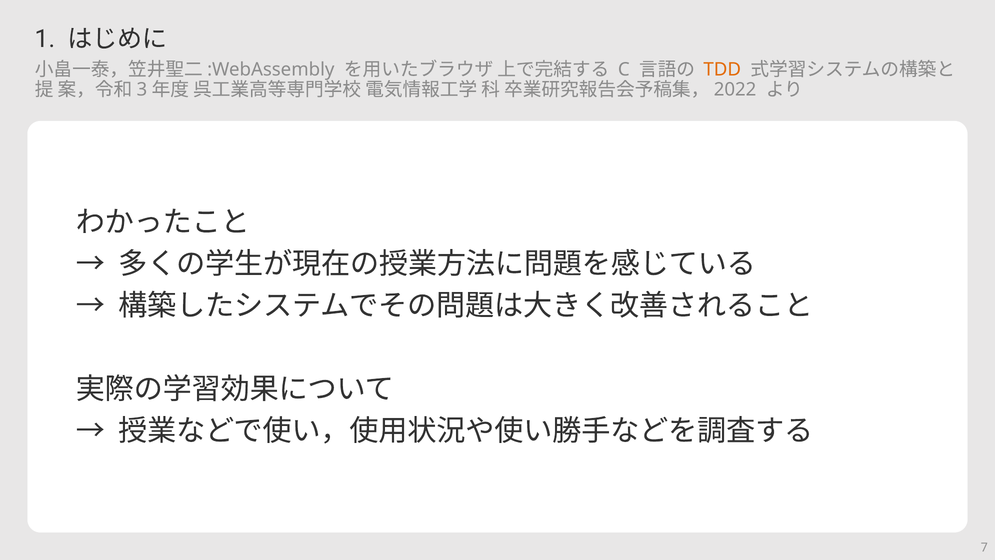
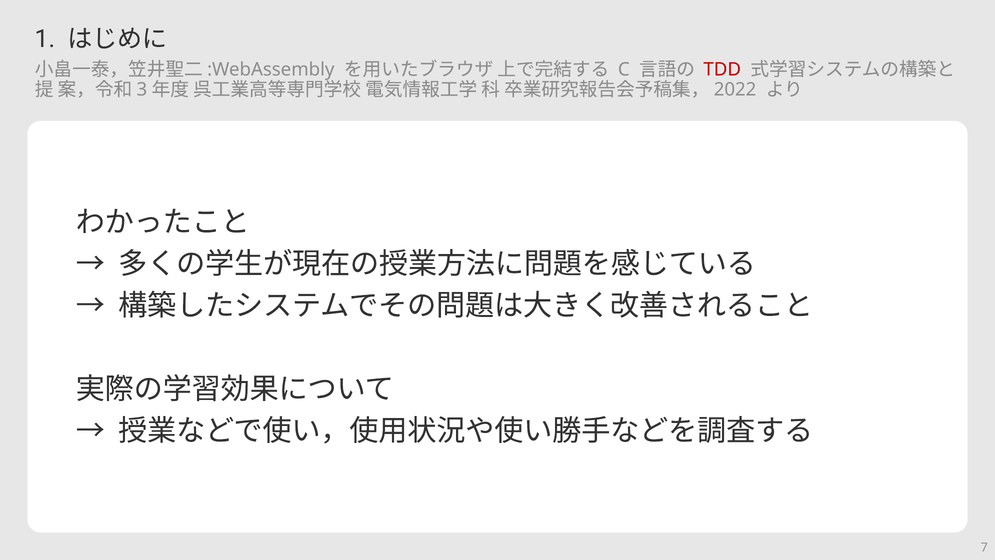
TDD colour: orange -> red
